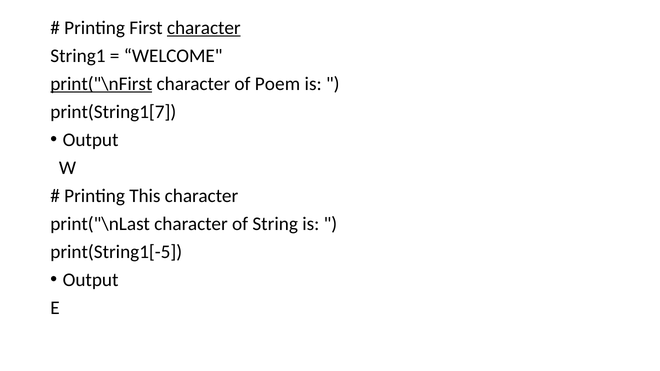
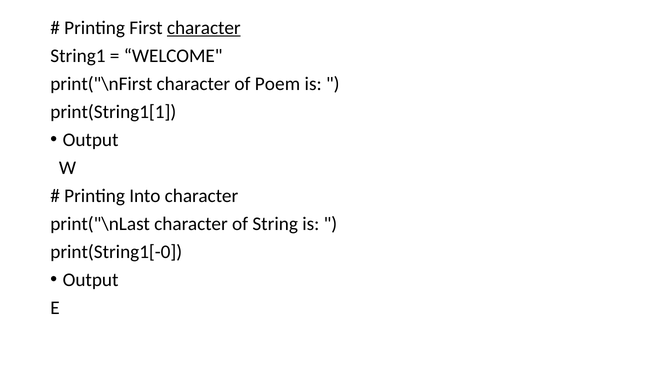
print("\nFirst underline: present -> none
print(String1[7: print(String1[7 -> print(String1[1
This: This -> Into
print(String1[-5: print(String1[-5 -> print(String1[-0
